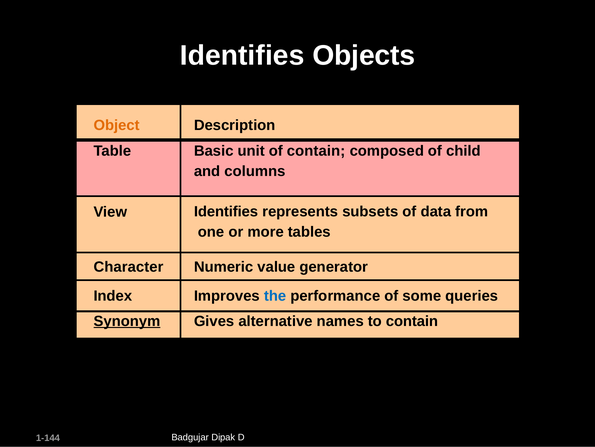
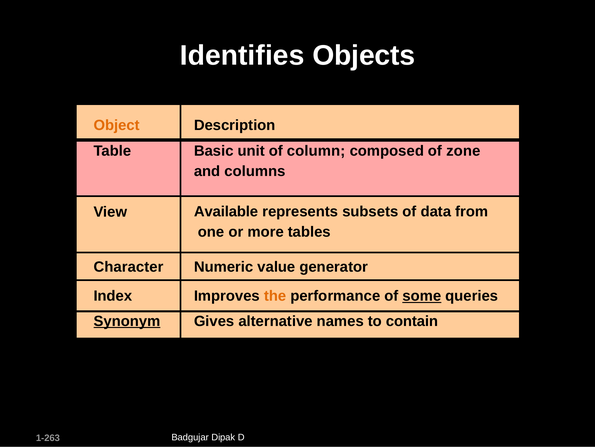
of contain: contain -> column
child: child -> zone
View Identifies: Identifies -> Available
the colour: blue -> orange
some underline: none -> present
1-144: 1-144 -> 1-263
